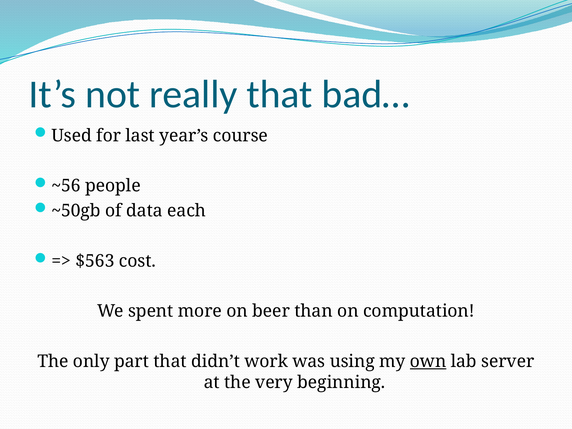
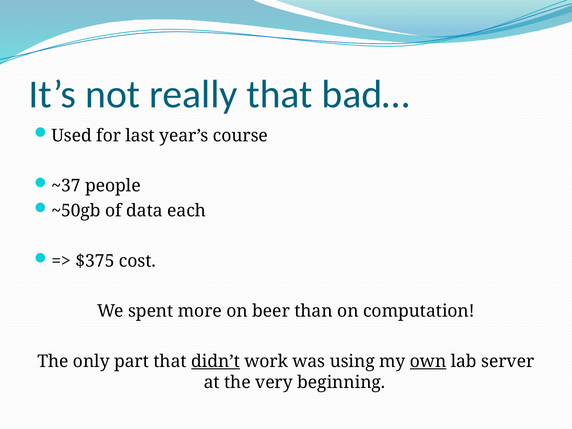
~56: ~56 -> ~37
$563: $563 -> $375
didn’t underline: none -> present
